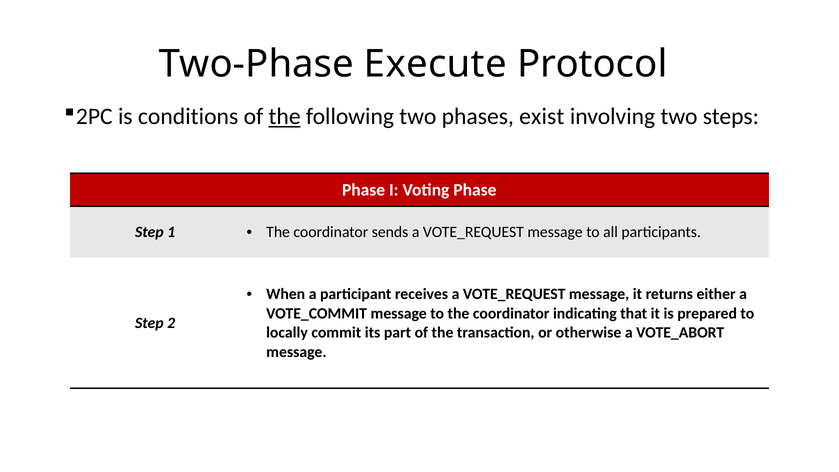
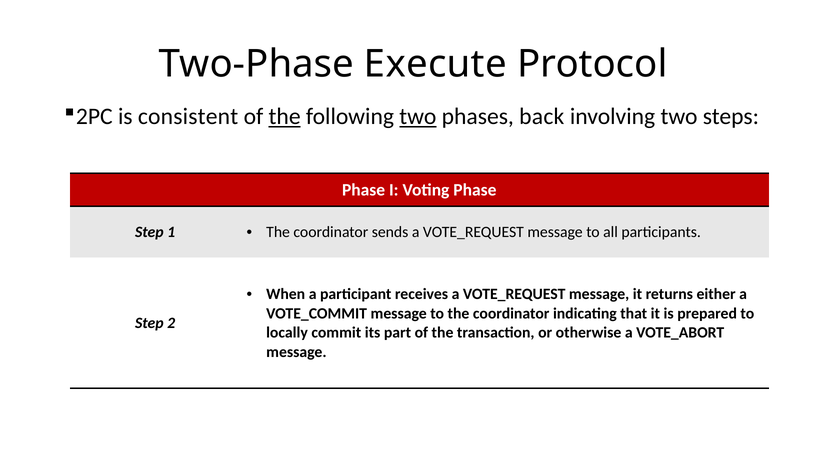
conditions: conditions -> consistent
two at (418, 116) underline: none -> present
exist: exist -> back
